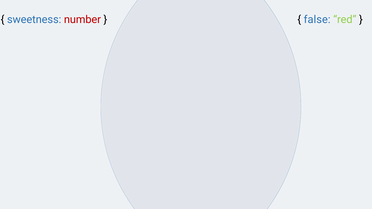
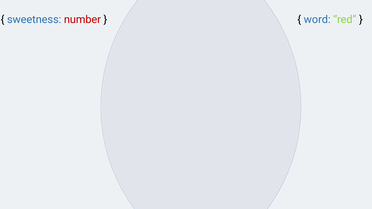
false: false -> word
